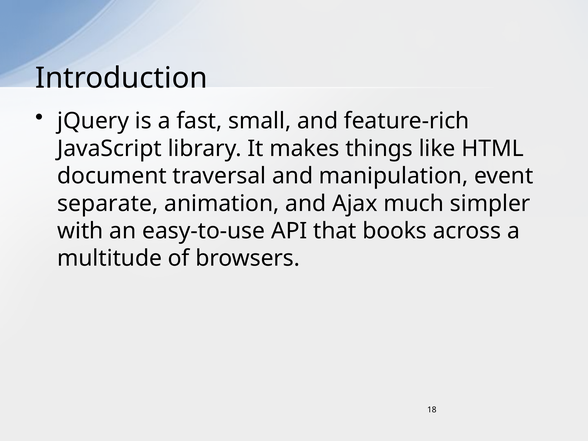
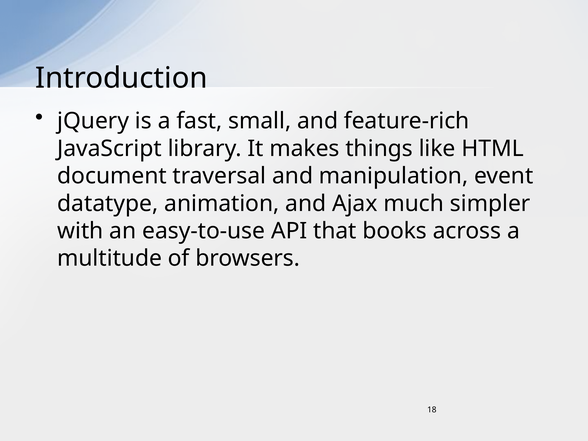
separate: separate -> datatype
